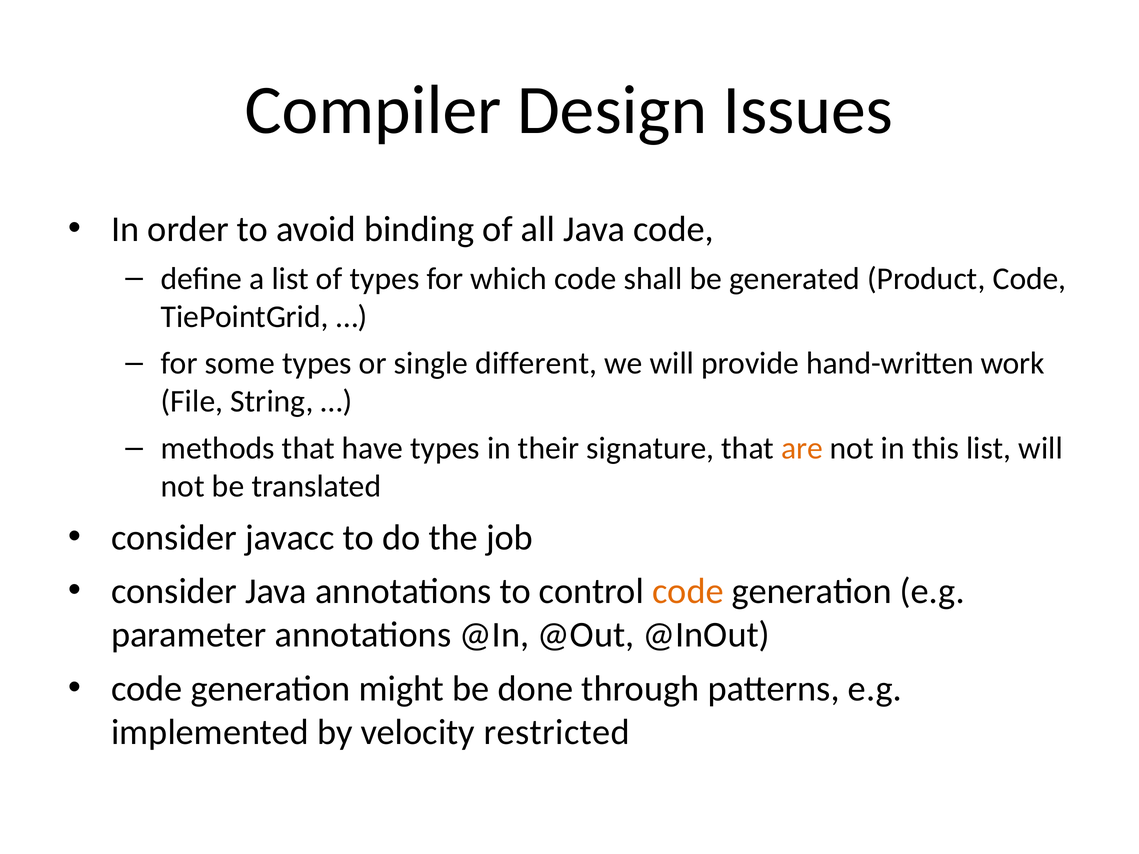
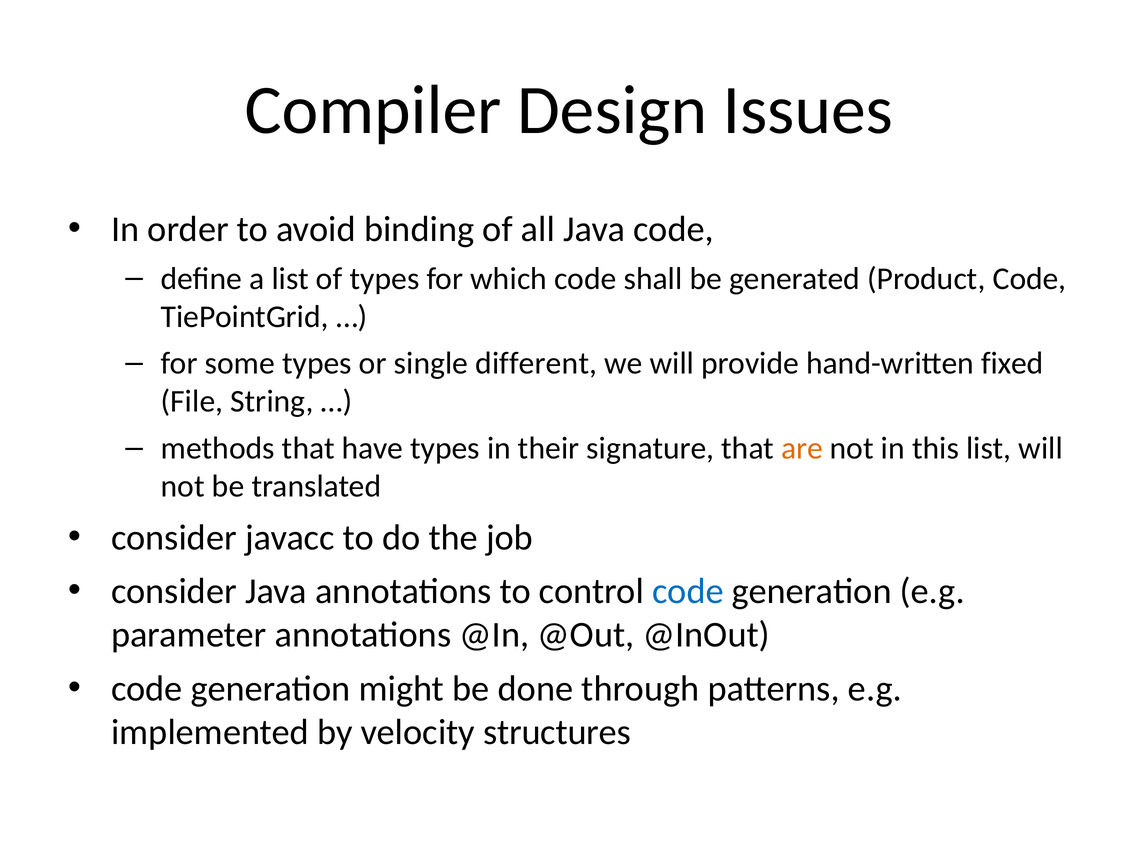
work: work -> fixed
code at (688, 591) colour: orange -> blue
restricted: restricted -> structures
